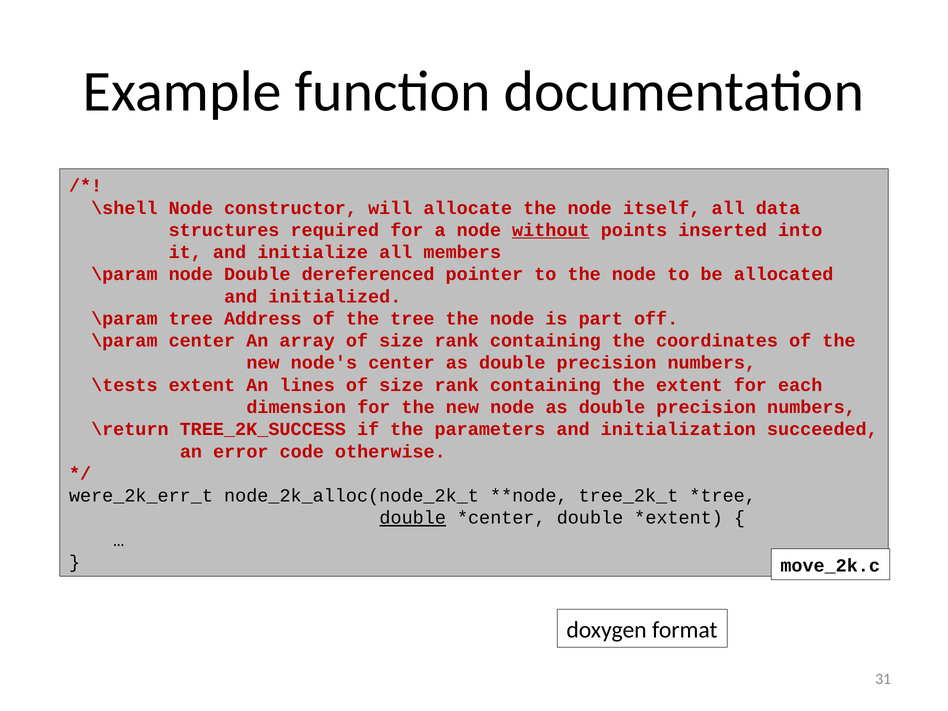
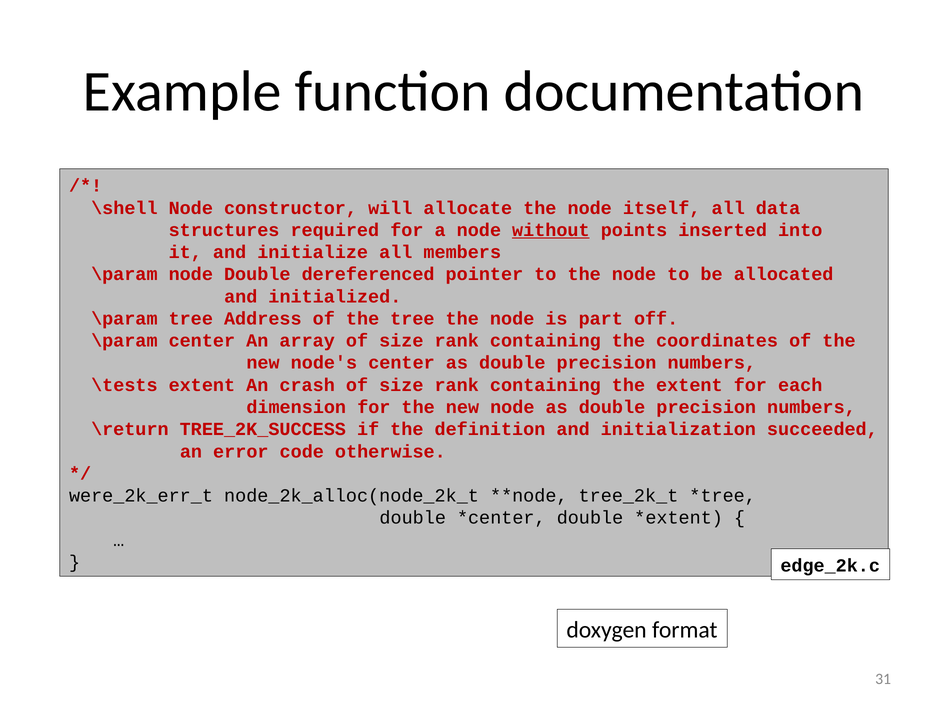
lines: lines -> crash
parameters: parameters -> definition
double at (413, 518) underline: present -> none
move_2k.c: move_2k.c -> edge_2k.c
